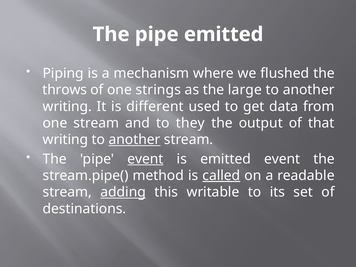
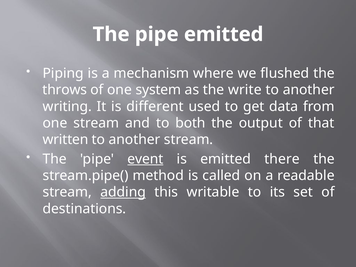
strings: strings -> system
large: large -> write
they: they -> both
writing at (65, 140): writing -> written
another at (135, 140) underline: present -> none
emitted event: event -> there
called underline: present -> none
